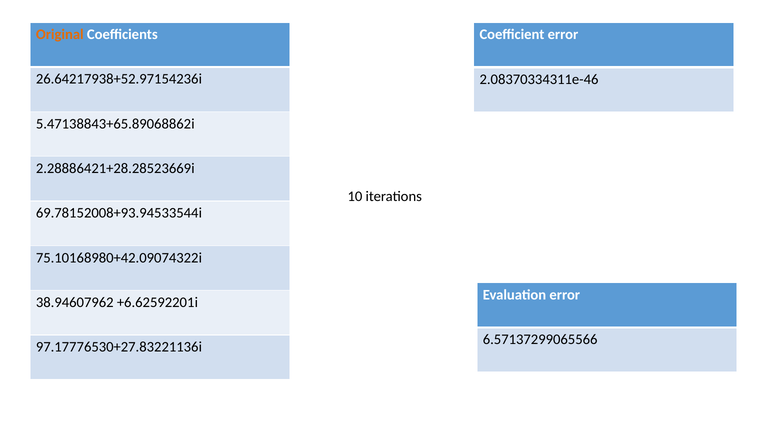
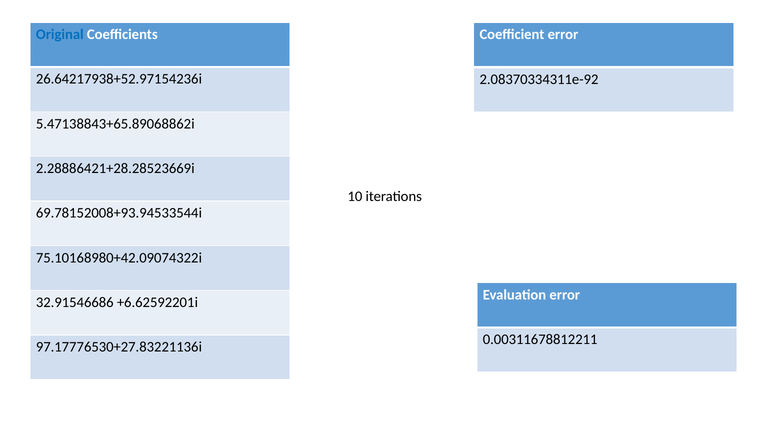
Original colour: orange -> blue
2.08370334311e-46: 2.08370334311e-46 -> 2.08370334311e-92
38.94607962: 38.94607962 -> 32.91546686
6.57137299065566: 6.57137299065566 -> 0.00311678812211
